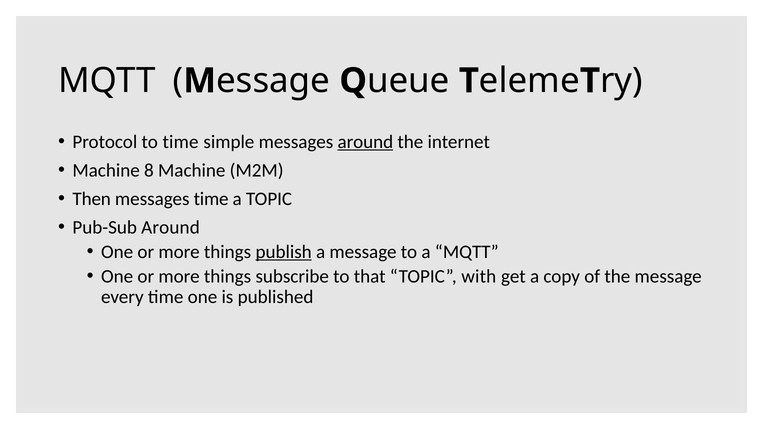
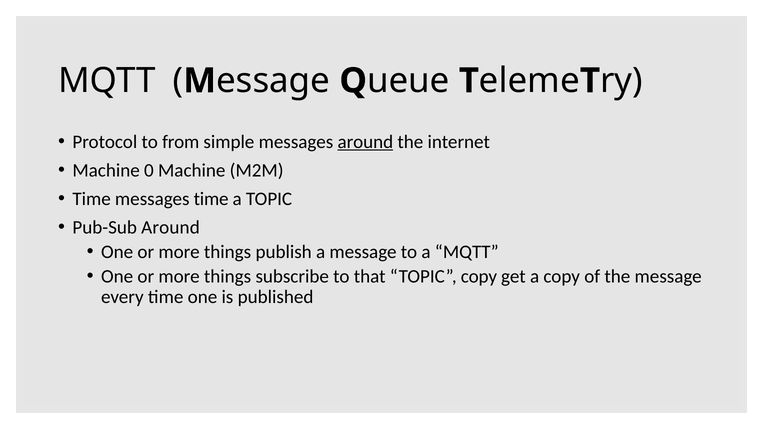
to time: time -> from
8: 8 -> 0
Then at (92, 199): Then -> Time
publish underline: present -> none
TOPIC with: with -> copy
